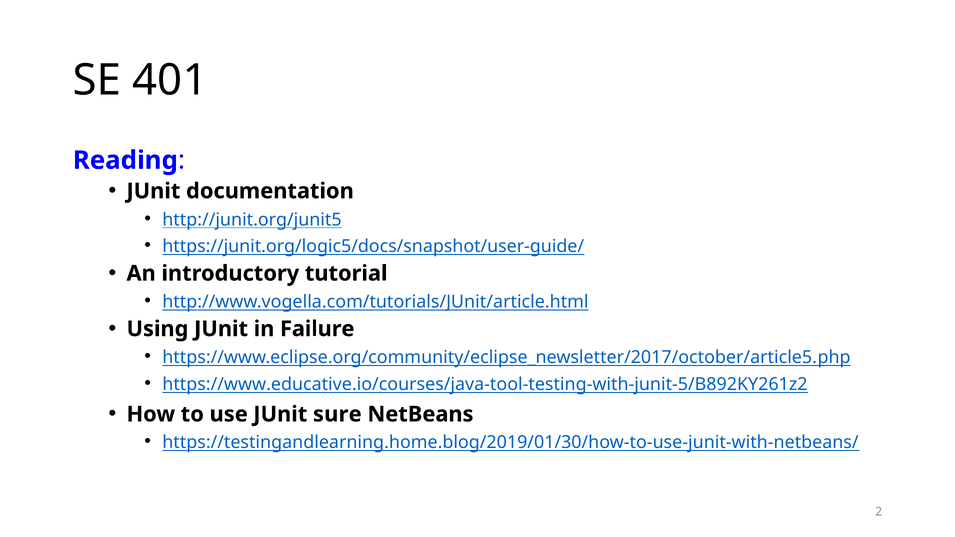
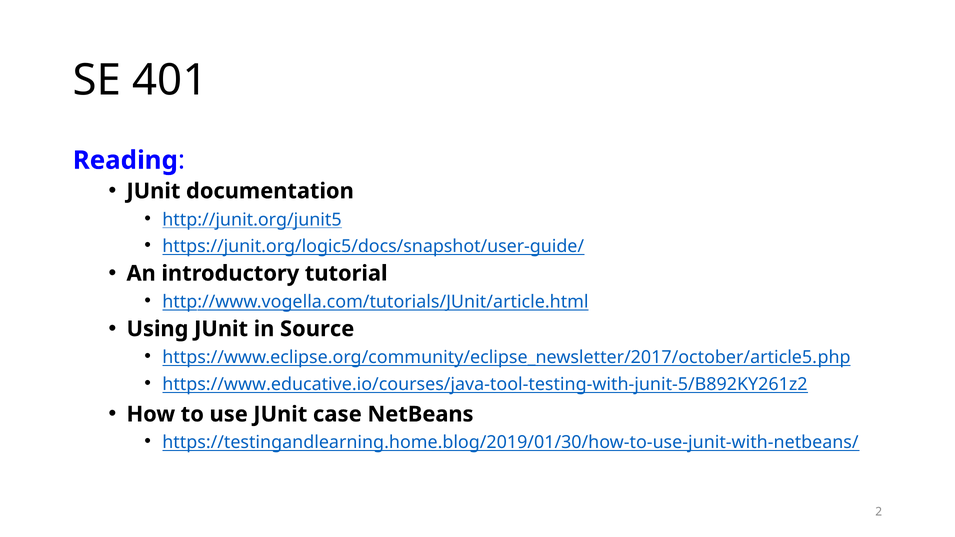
Failure: Failure -> Source
sure: sure -> case
